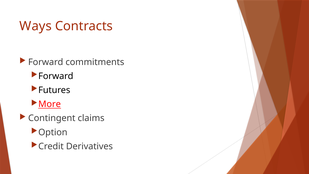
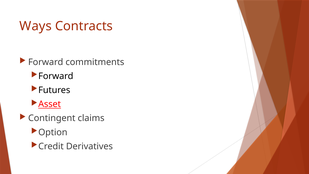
More: More -> Asset
